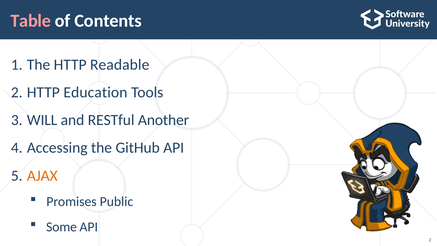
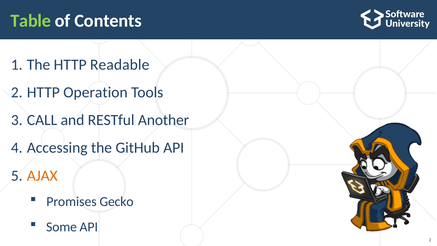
Table colour: pink -> light green
Education: Education -> Operation
WILL: WILL -> CALL
Public: Public -> Gecko
